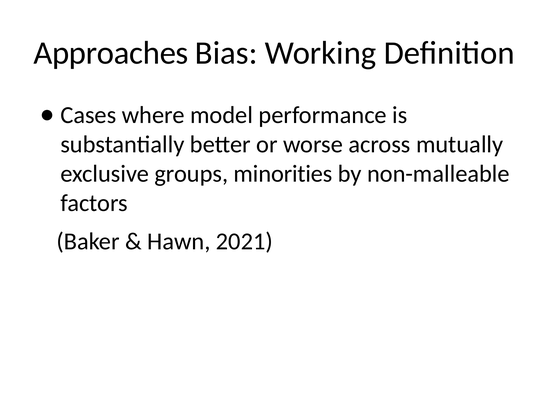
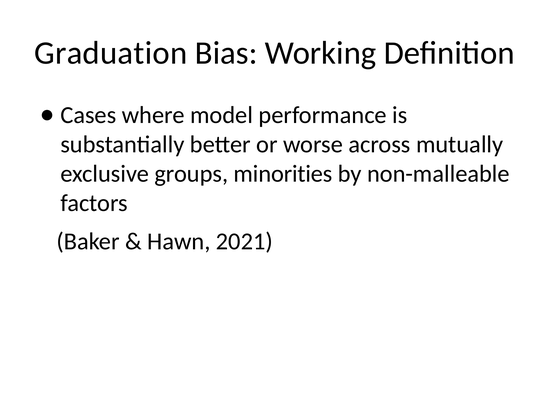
Approaches: Approaches -> Graduation
